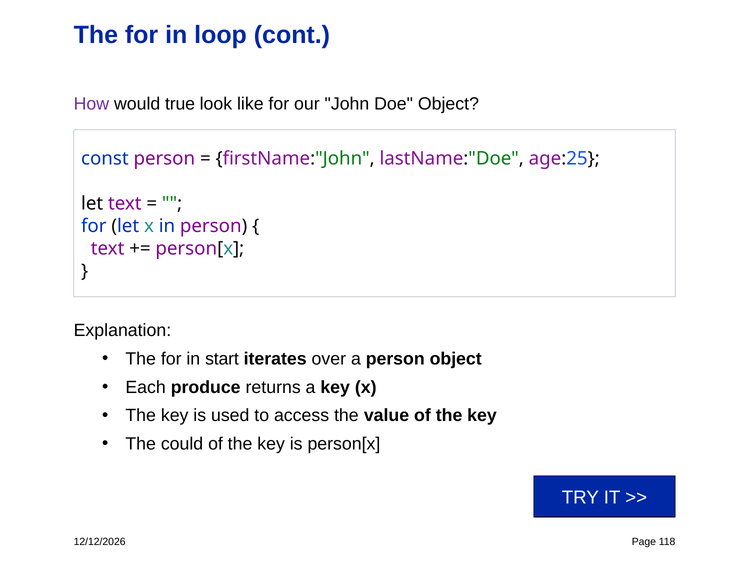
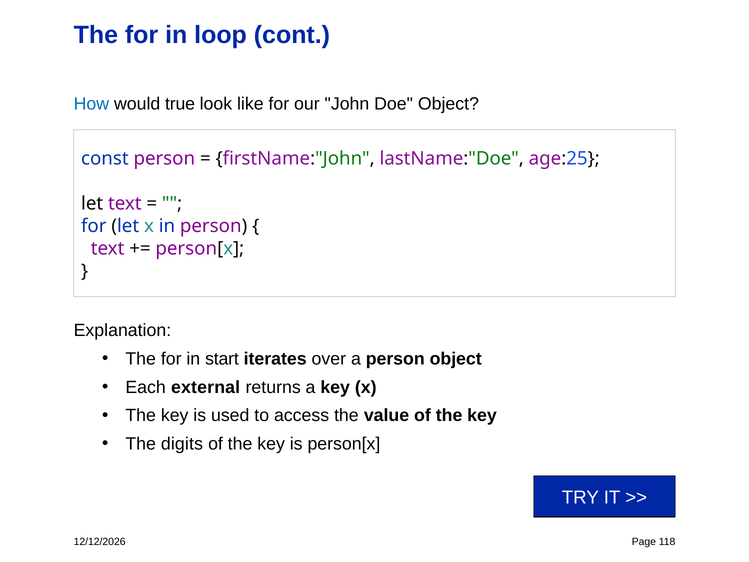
How colour: purple -> blue
produce: produce -> external
could: could -> digits
